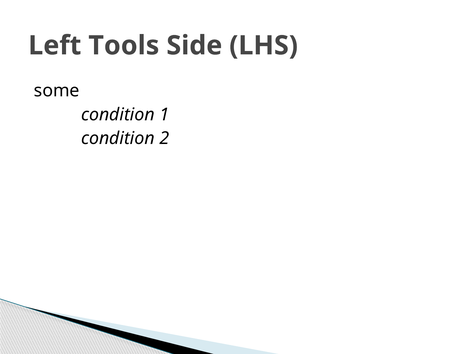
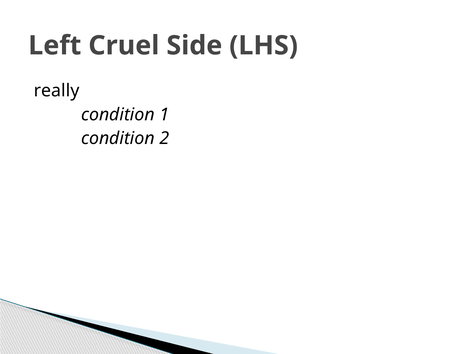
Tools: Tools -> Cruel
some: some -> really
